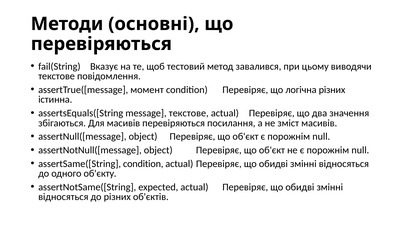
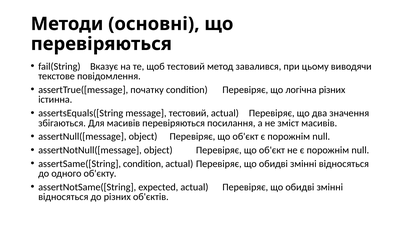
момент: момент -> початку
message текстове: текстове -> тестовий
